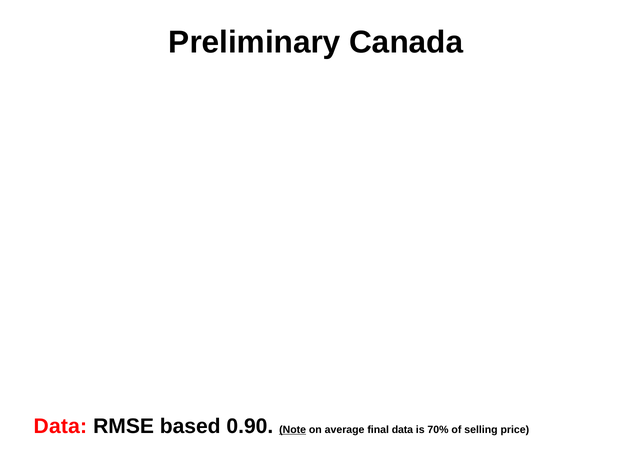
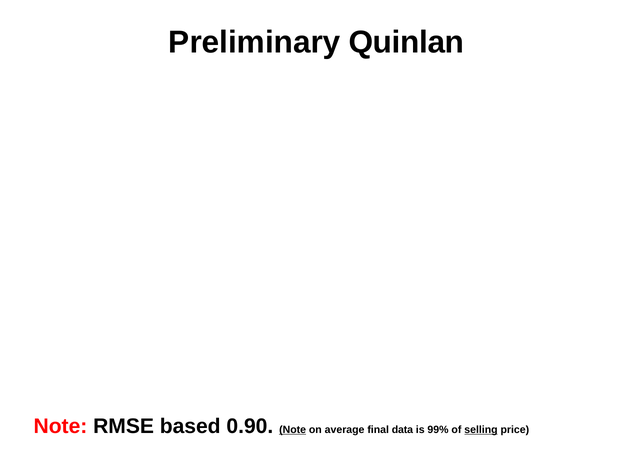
Canada: Canada -> Quinlan
Data at (60, 426): Data -> Note
70%: 70% -> 99%
selling underline: none -> present
